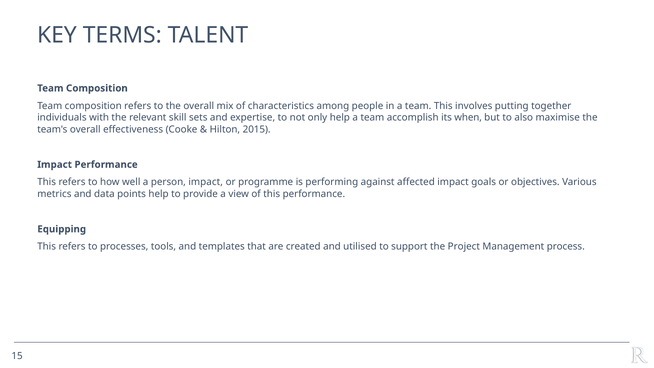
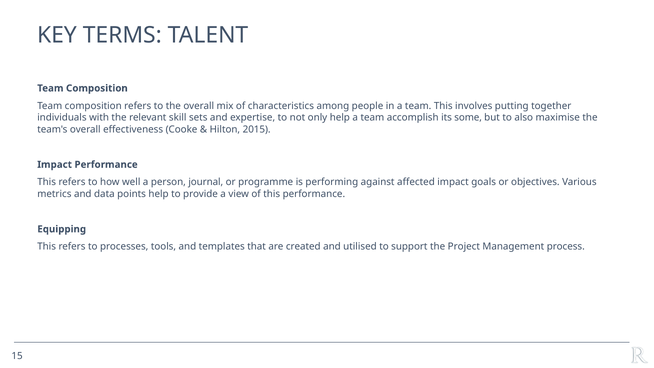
when: when -> some
person impact: impact -> journal
